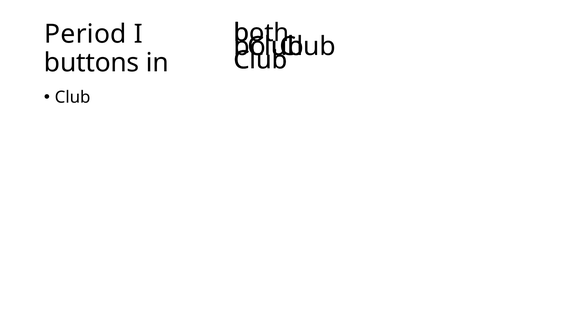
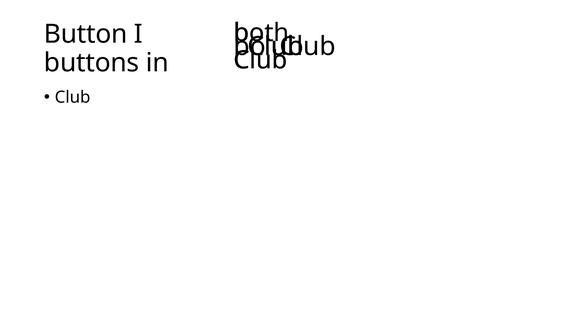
Period: Period -> Button
